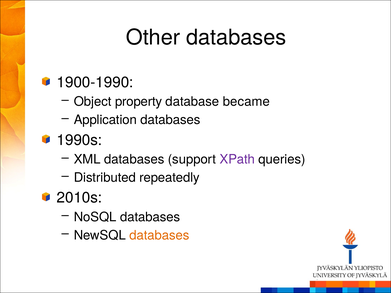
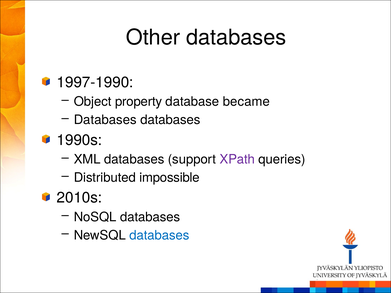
1900-1990: 1900-1990 -> 1997-1990
Application at (105, 120): Application -> Databases
repeatedly: repeatedly -> impossible
databases at (159, 235) colour: orange -> blue
